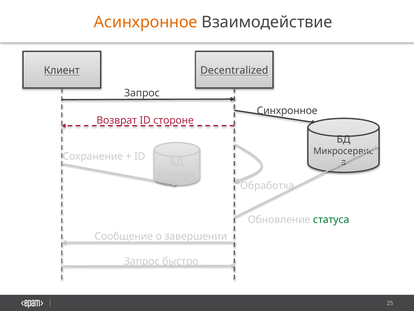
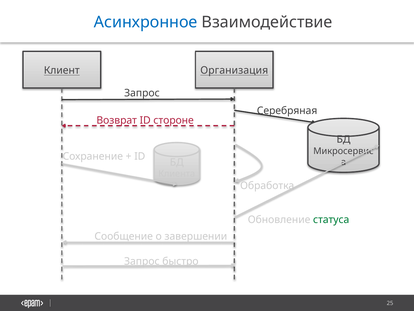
Асинхронное colour: orange -> blue
Decentralized: Decentralized -> Организация
Синхронное: Синхронное -> Серебряная
